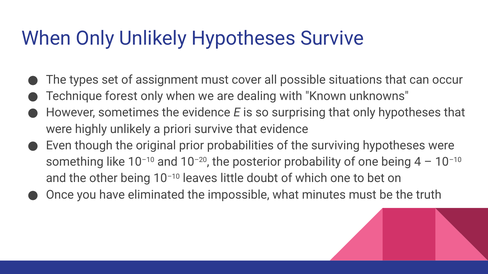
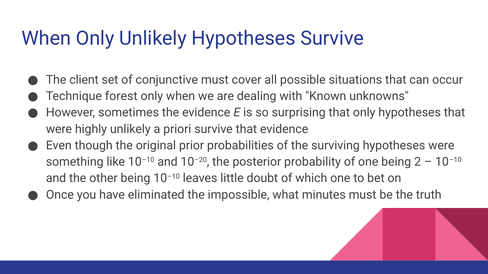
types: types -> client
assignment: assignment -> conjunctive
4: 4 -> 2
